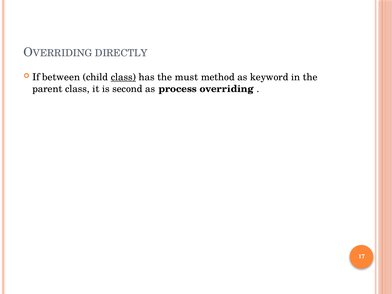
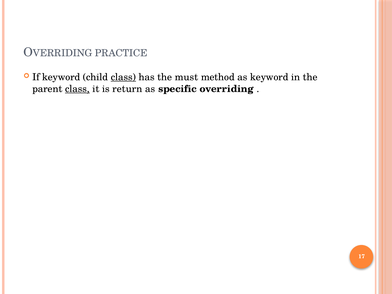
DIRECTLY: DIRECTLY -> PRACTICE
If between: between -> keyword
class at (77, 89) underline: none -> present
second: second -> return
process: process -> specific
